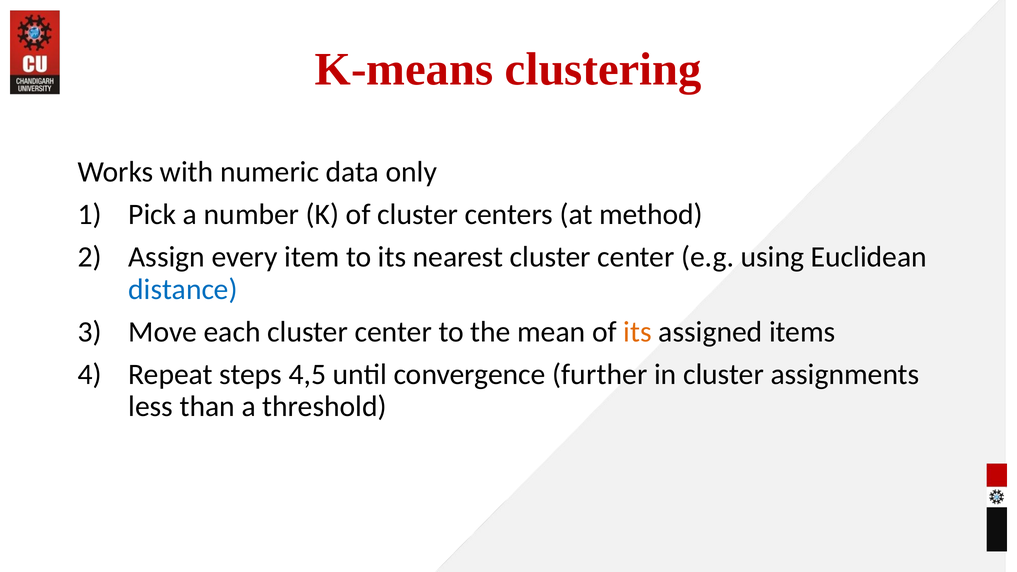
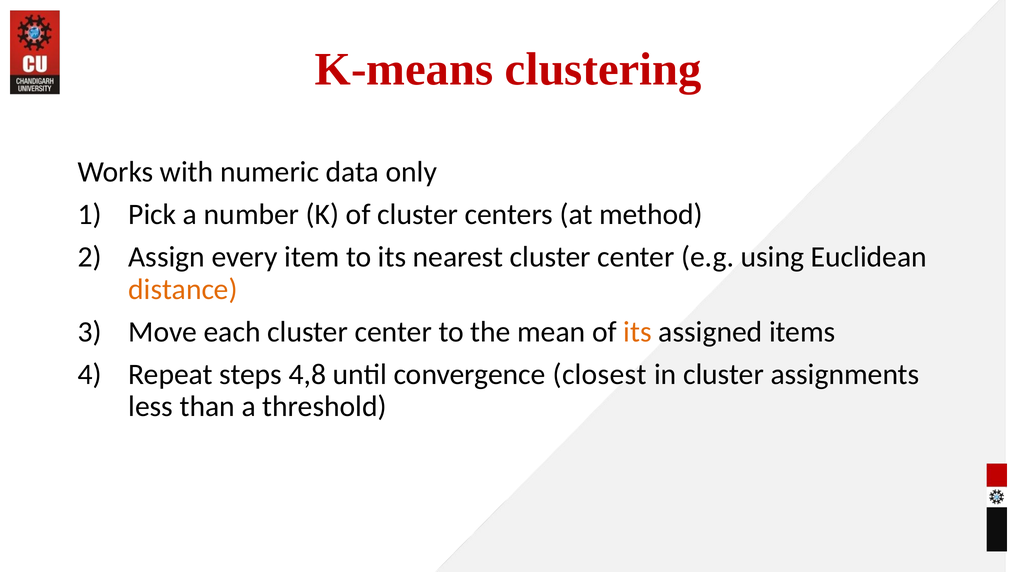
distance colour: blue -> orange
4,5: 4,5 -> 4,8
further: further -> closest
